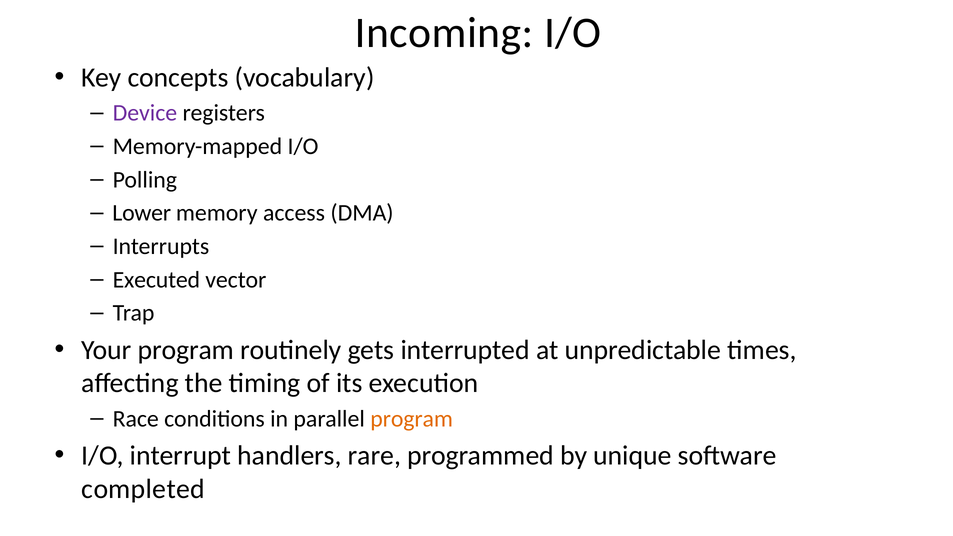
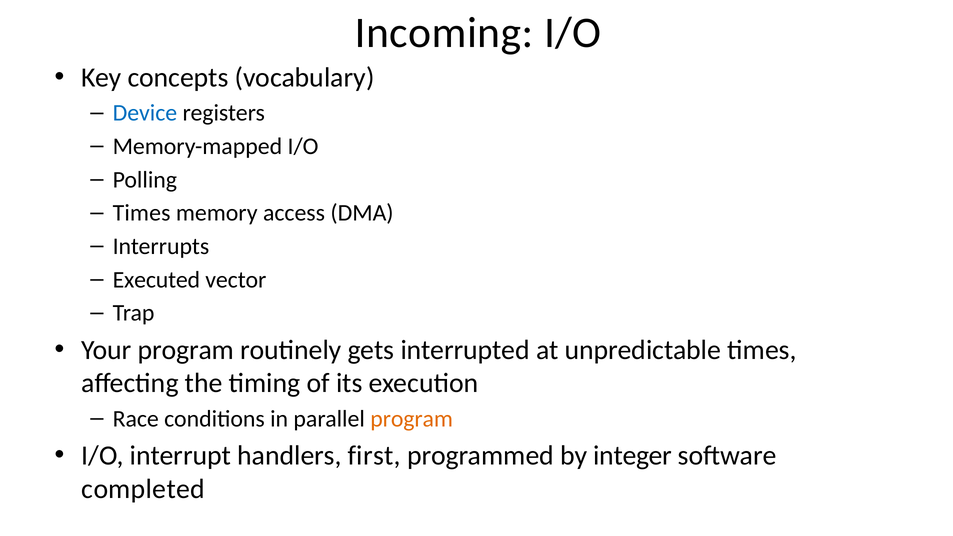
Device colour: purple -> blue
Lower at (142, 213): Lower -> Times
rare: rare -> first
unique: unique -> integer
